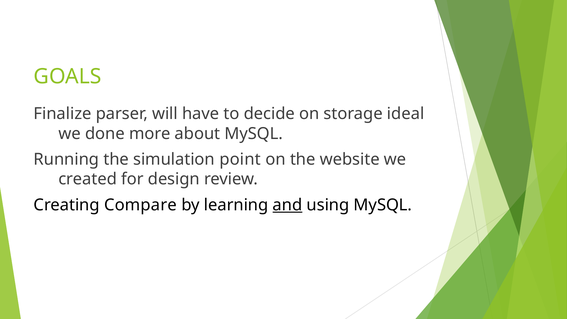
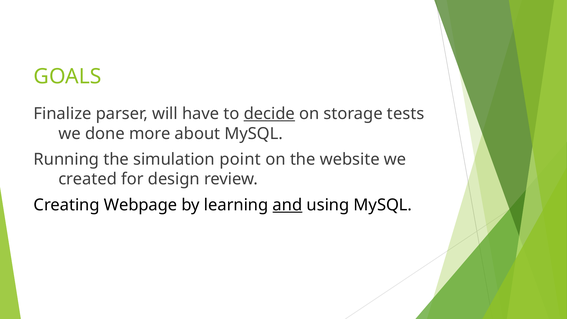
decide underline: none -> present
ideal: ideal -> tests
Compare: Compare -> Webpage
